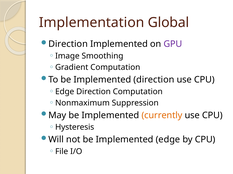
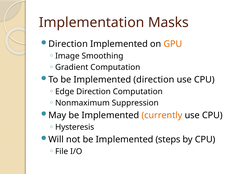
Global: Global -> Masks
GPU colour: purple -> orange
Implemented edge: edge -> steps
